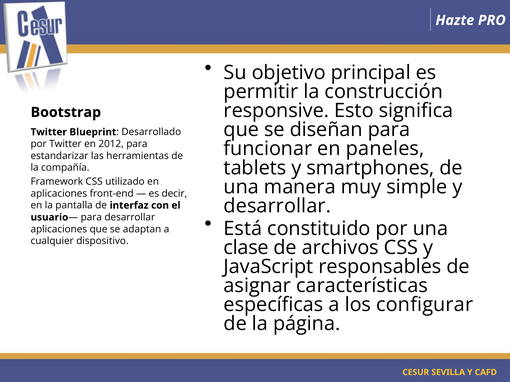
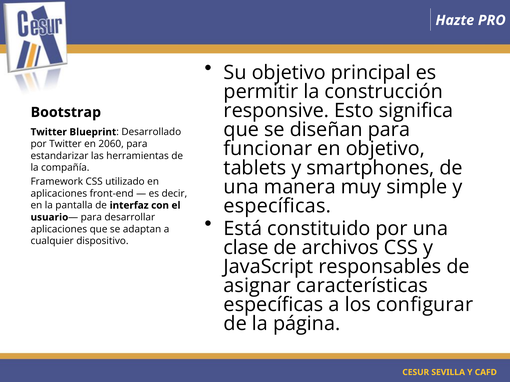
2012: 2012 -> 2060
en paneles: paneles -> objetivo
desarrollar at (277, 206): desarrollar -> específicas
